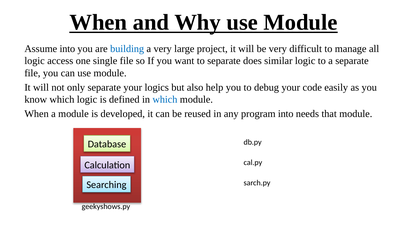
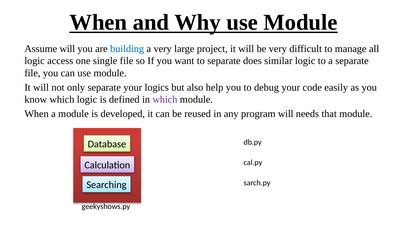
Assume into: into -> will
which at (165, 100) colour: blue -> purple
program into: into -> will
